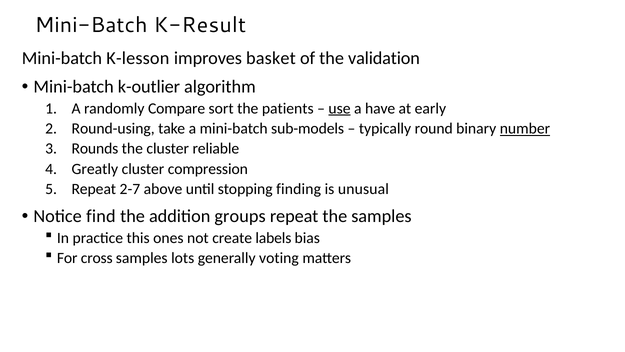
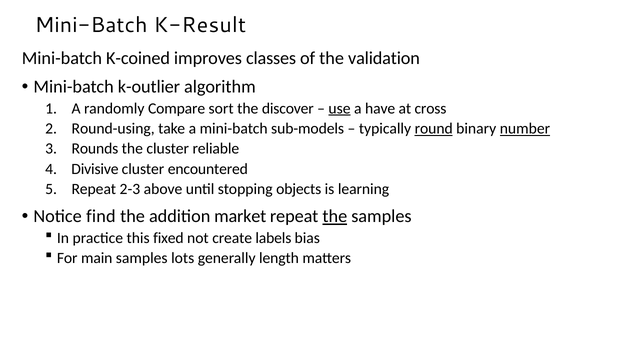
K-lesson: K-lesson -> K-coined
basket: basket -> classes
patients: patients -> discover
early: early -> cross
round underline: none -> present
Greatly: Greatly -> Divisive
compression: compression -> encountered
2-7: 2-7 -> 2-3
finding: finding -> objects
unusual: unusual -> learning
groups: groups -> market
the at (335, 216) underline: none -> present
ones: ones -> fixed
cross: cross -> main
voting: voting -> length
